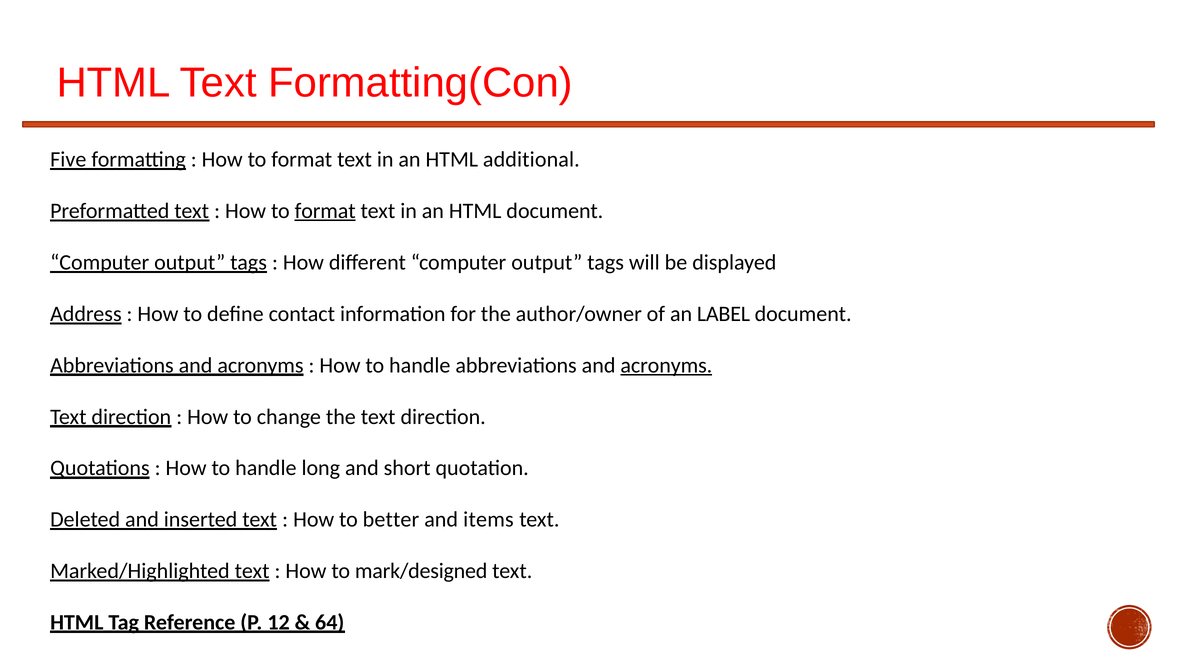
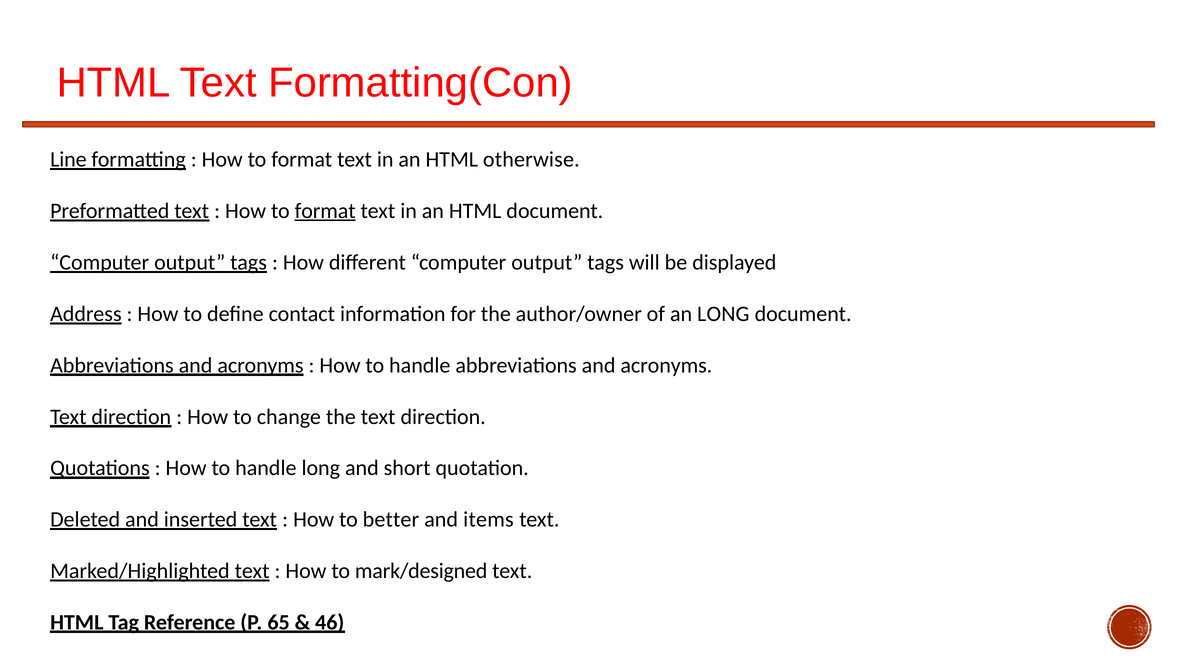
Five: Five -> Line
additional: additional -> otherwise
an LABEL: LABEL -> LONG
acronyms at (666, 365) underline: present -> none
12: 12 -> 65
64: 64 -> 46
